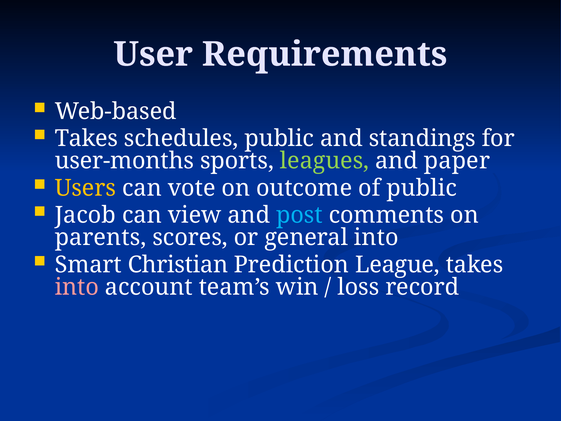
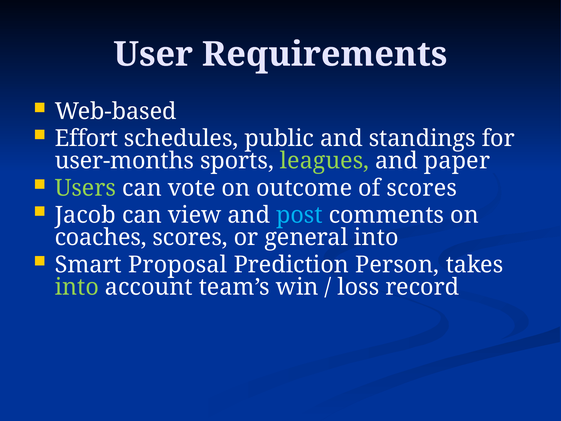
Takes at (86, 138): Takes -> Effort
Users colour: yellow -> light green
of public: public -> scores
parents: parents -> coaches
Christian: Christian -> Proposal
League: League -> Person
into at (77, 287) colour: pink -> light green
